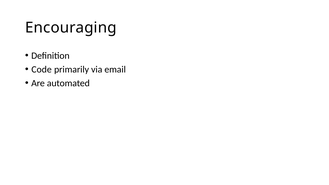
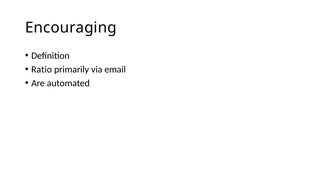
Code: Code -> Ratio
